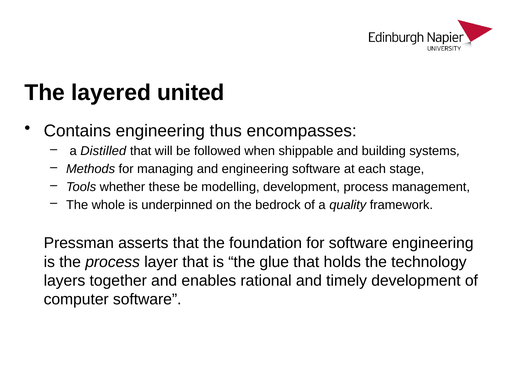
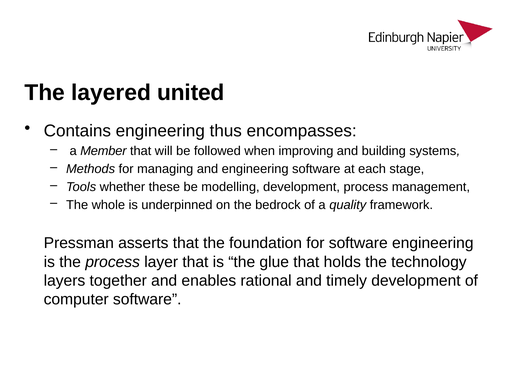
Distilled: Distilled -> Member
shippable: shippable -> improving
